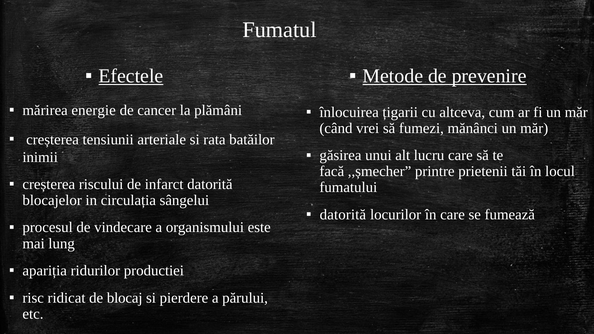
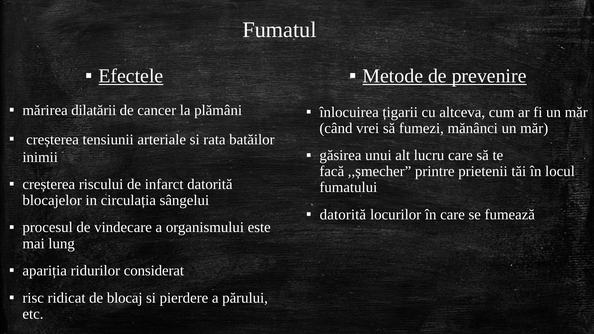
energie: energie -> dilatării
productiei: productiei -> considerat
